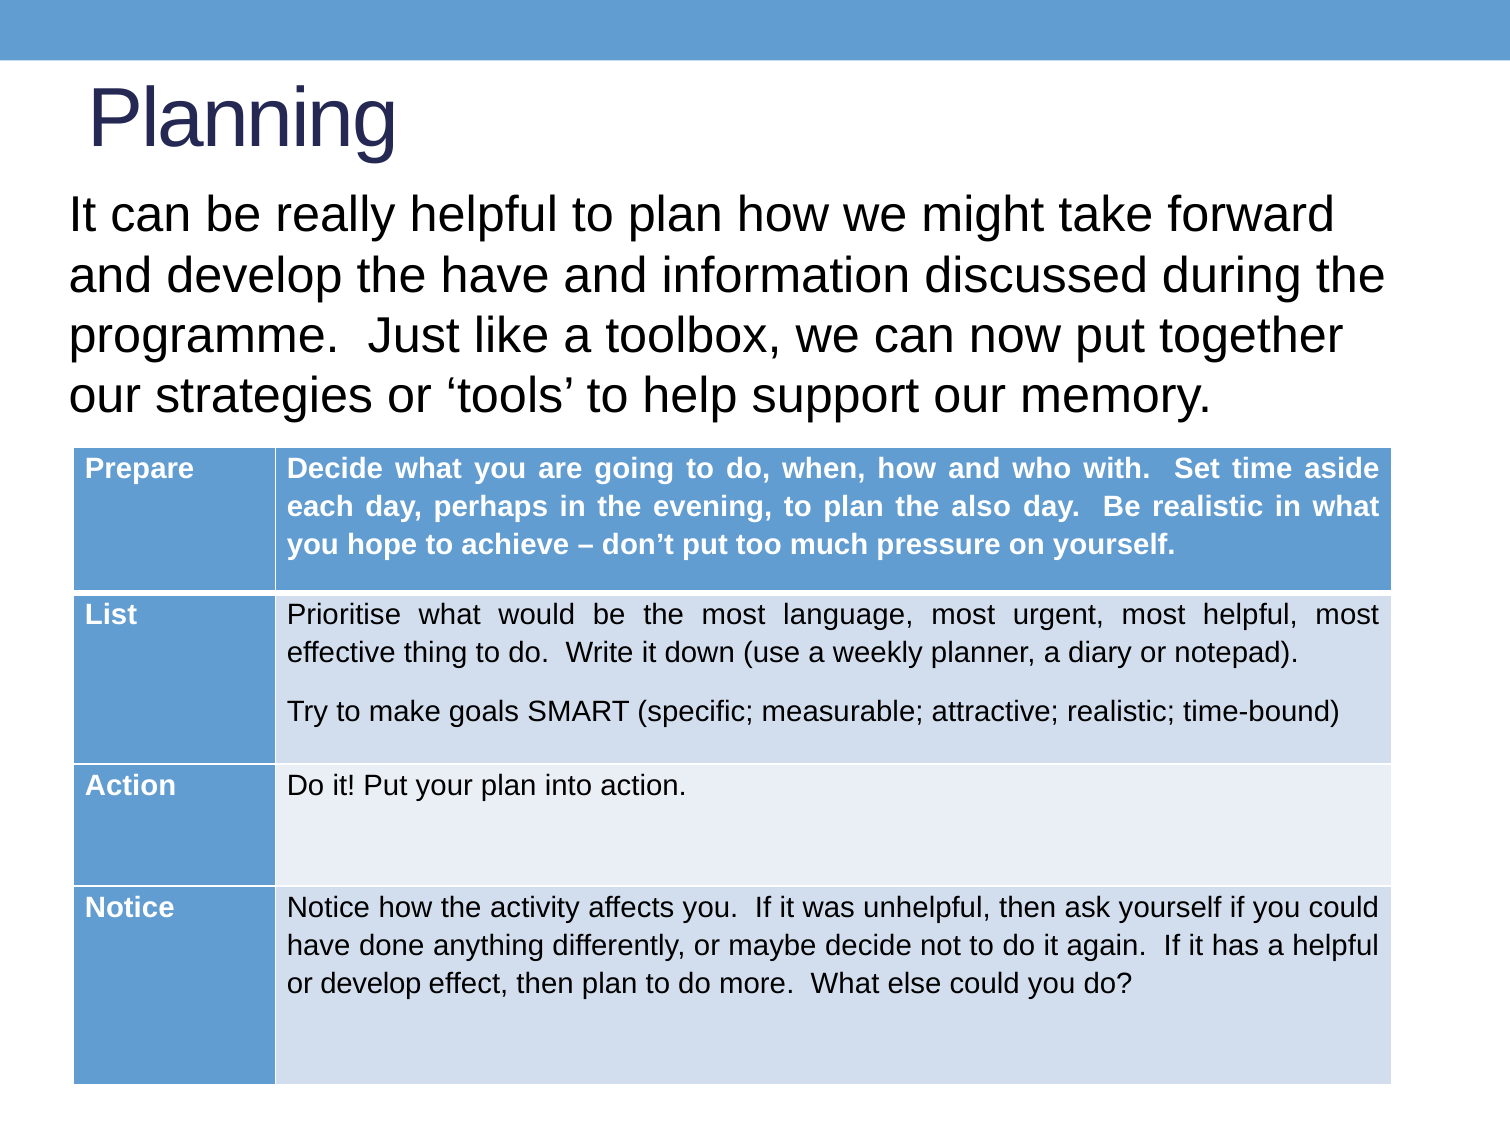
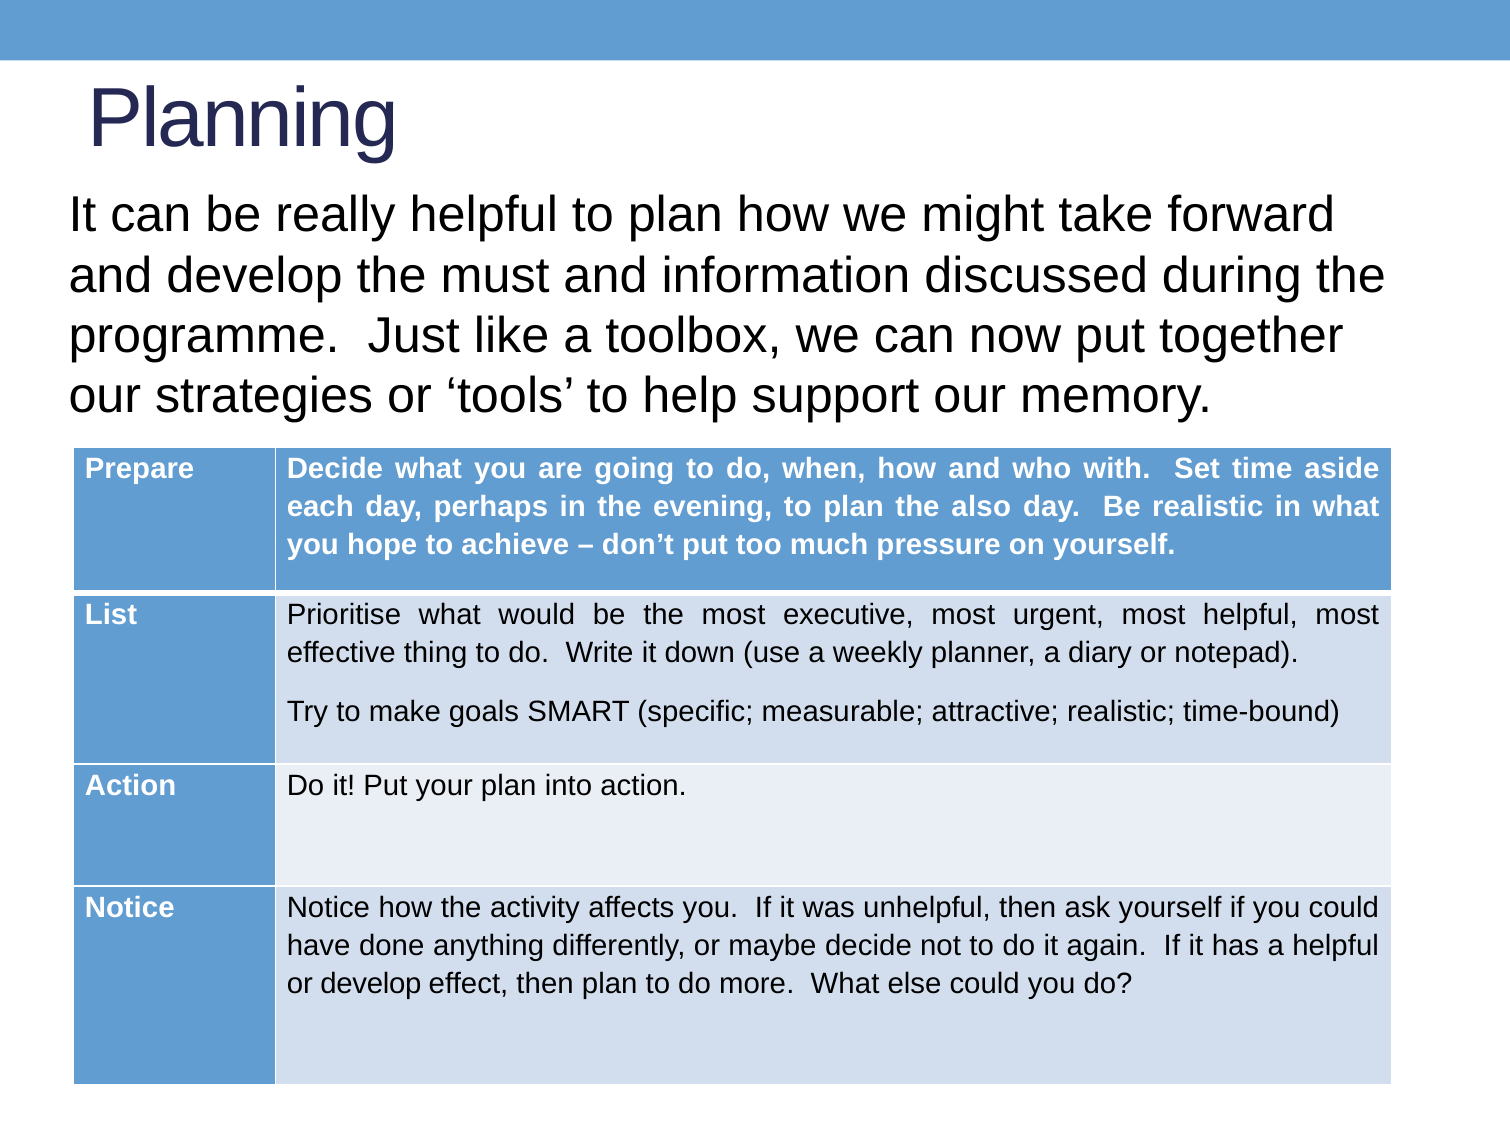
the have: have -> must
language: language -> executive
